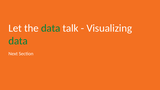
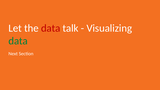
data at (51, 28) colour: green -> red
